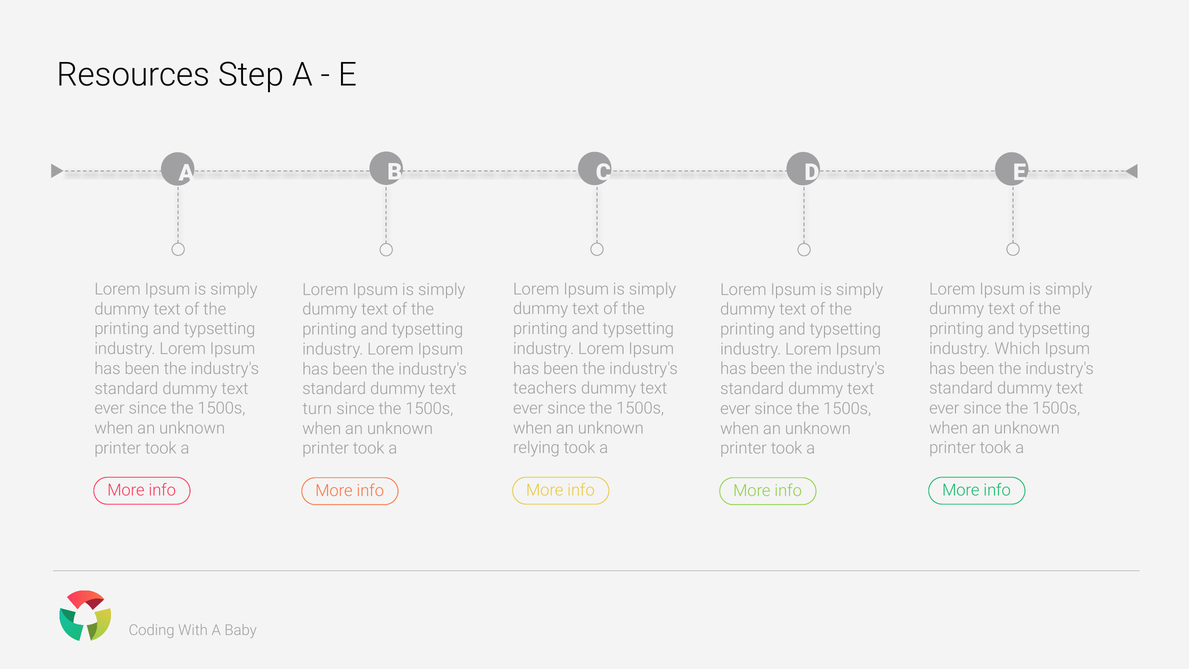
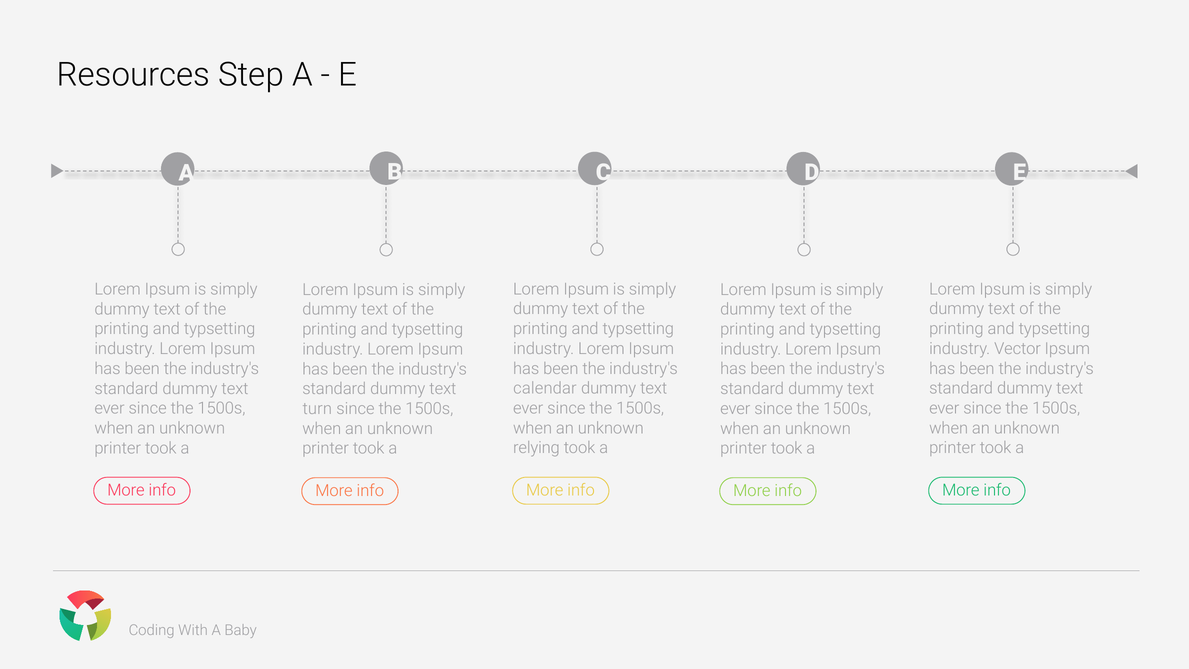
Which: Which -> Vector
teachers: teachers -> calendar
